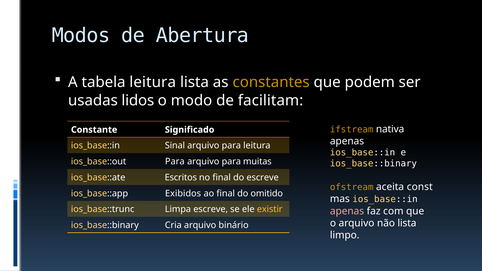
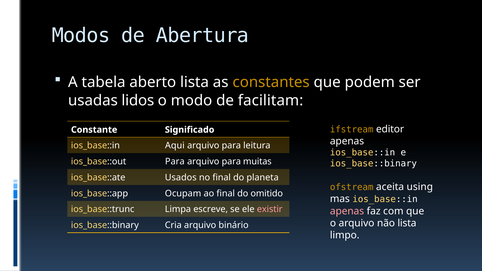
tabela leitura: leitura -> aberto
nativa: nativa -> editor
Sinal: Sinal -> Aqui
Escritos: Escritos -> Usados
do escreve: escreve -> planeta
const: const -> using
Exibidos: Exibidos -> Ocupam
existir colour: yellow -> pink
